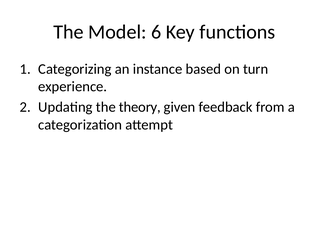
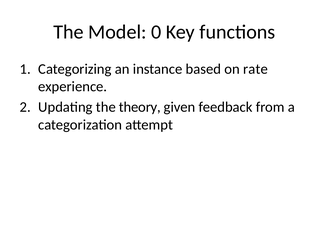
6: 6 -> 0
turn: turn -> rate
